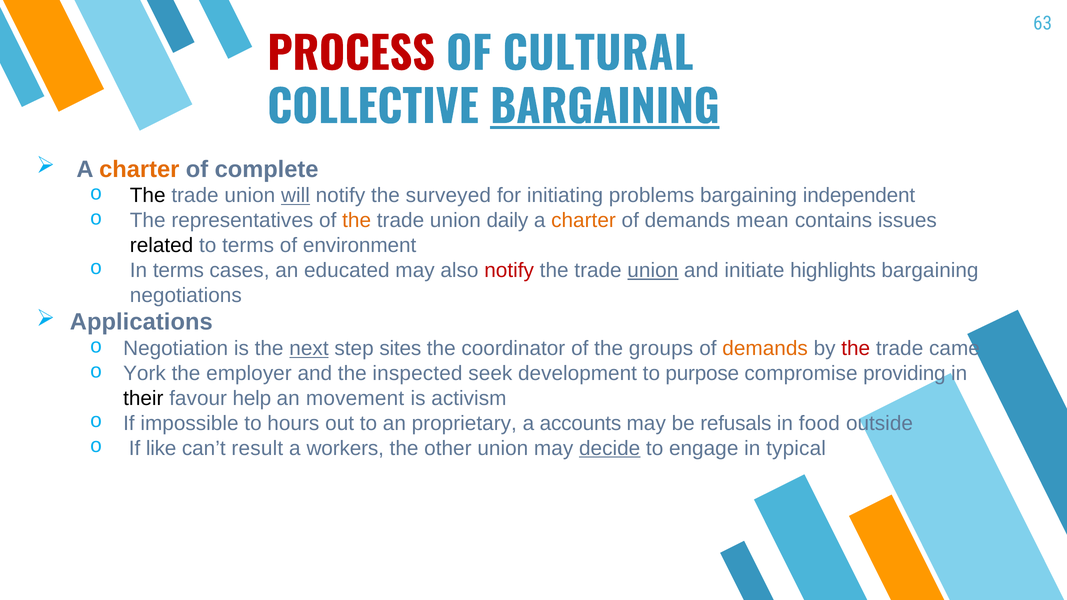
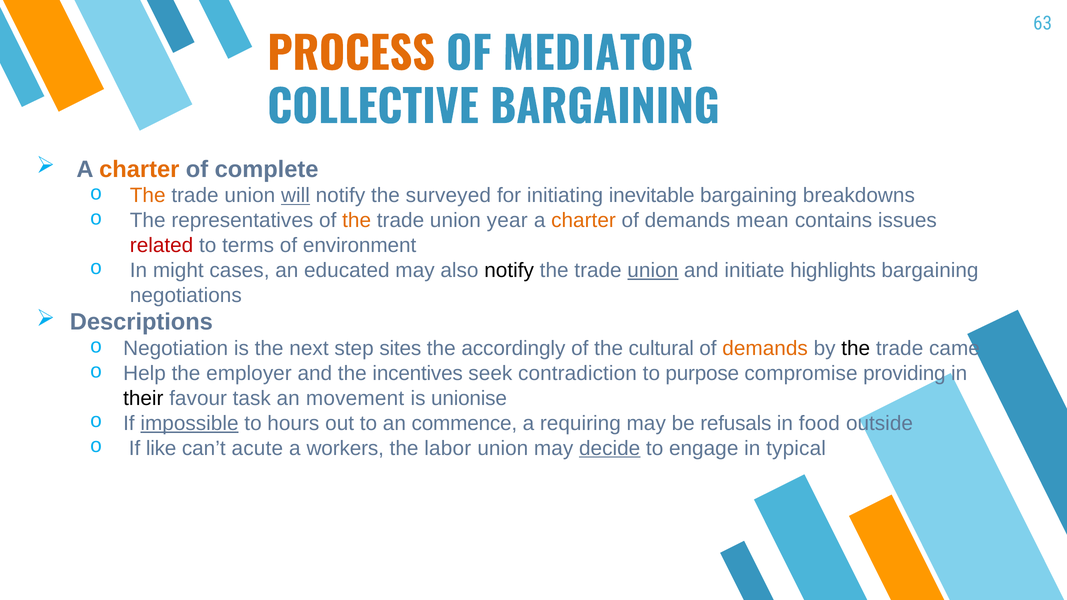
PROCESS colour: red -> orange
CULTURAL: CULTURAL -> MEDIATOR
BARGAINING at (605, 108) underline: present -> none
The at (148, 196) colour: black -> orange
problems: problems -> inevitable
independent: independent -> breakdowns
daily: daily -> year
related colour: black -> red
In terms: terms -> might
notify at (509, 270) colour: red -> black
Applications: Applications -> Descriptions
next underline: present -> none
coordinator: coordinator -> accordingly
groups: groups -> cultural
the at (856, 349) colour: red -> black
York: York -> Help
inspected: inspected -> incentives
development: development -> contradiction
help: help -> task
activism: activism -> unionise
impossible underline: none -> present
proprietary: proprietary -> commence
accounts: accounts -> requiring
result: result -> acute
other: other -> labor
